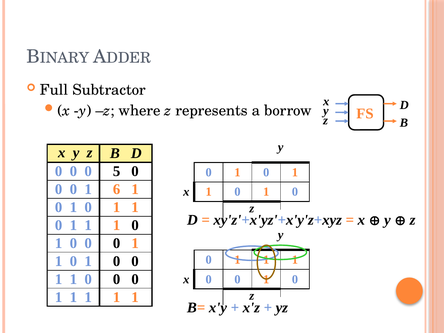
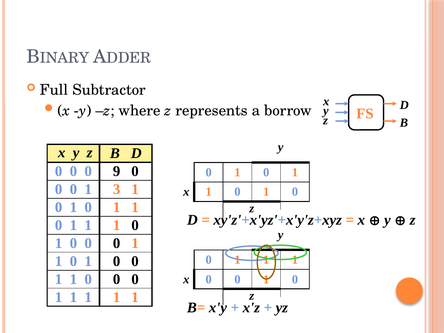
5: 5 -> 9
6: 6 -> 3
